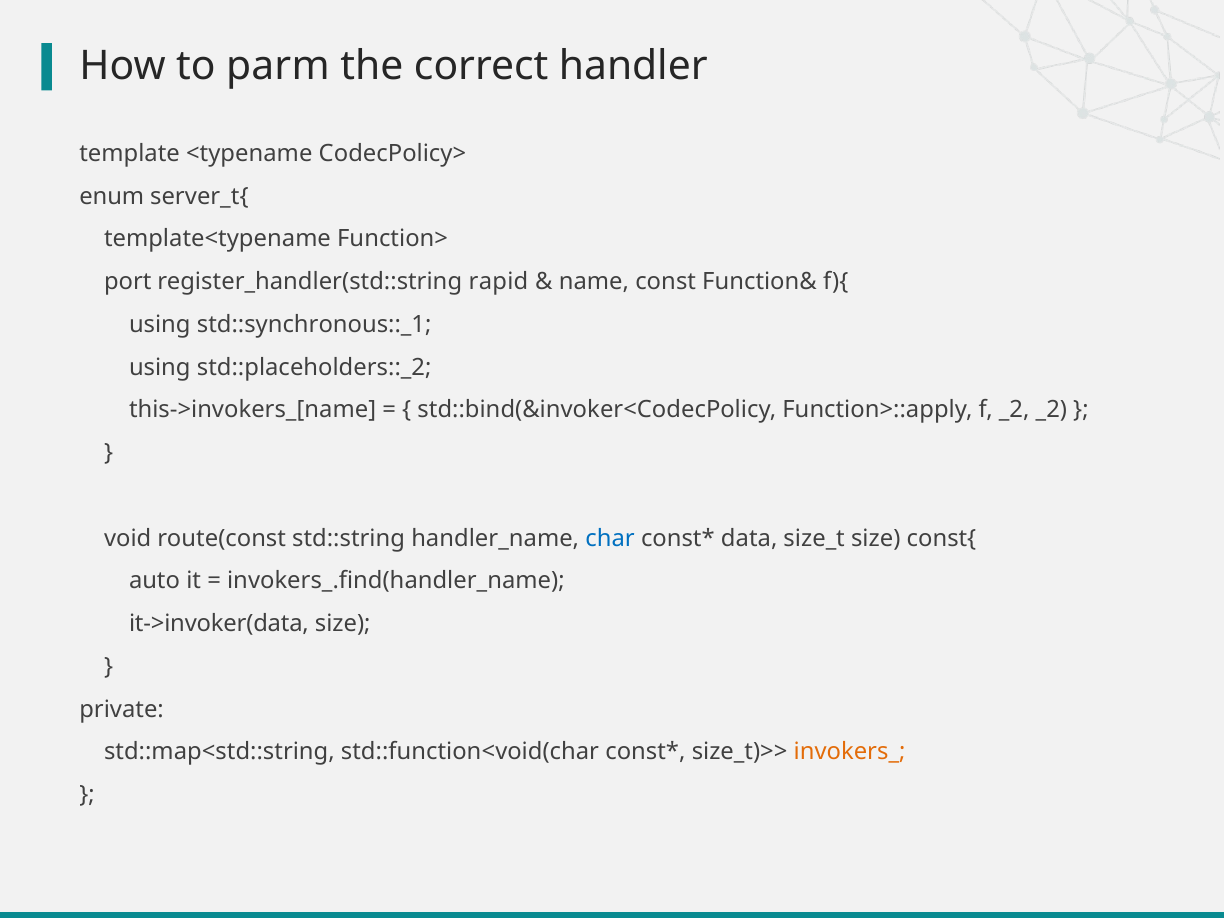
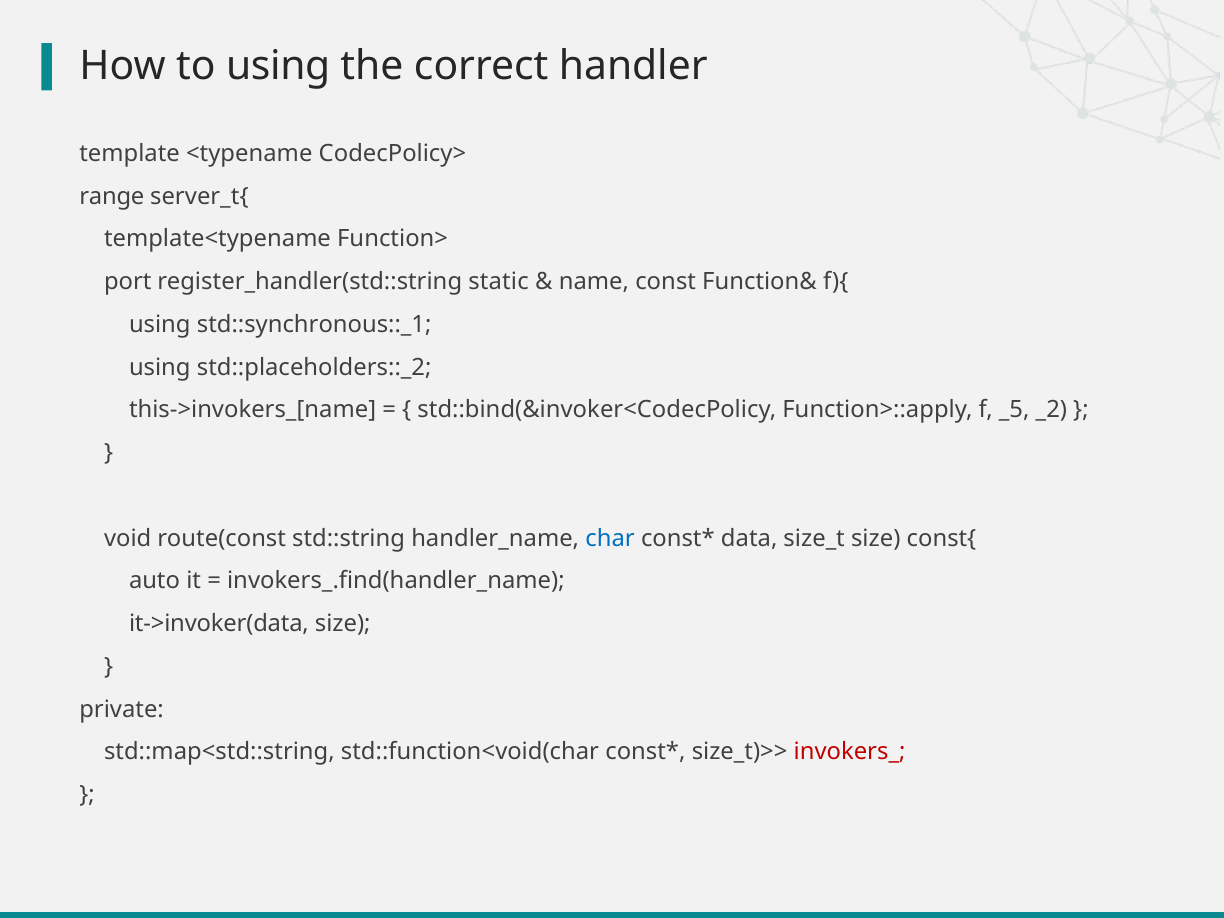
to parm: parm -> using
enum: enum -> range
rapid: rapid -> static
f _2: _2 -> _5
invokers_ colour: orange -> red
